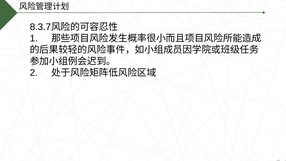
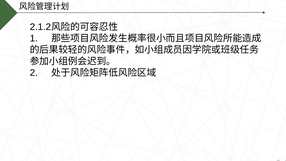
8.3.7: 8.3.7 -> 2.1.2
